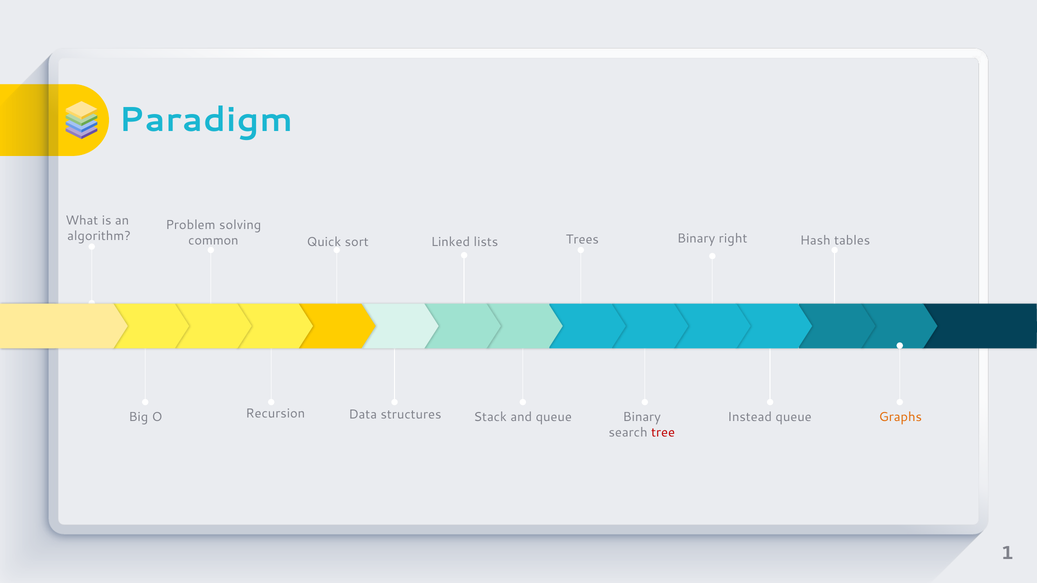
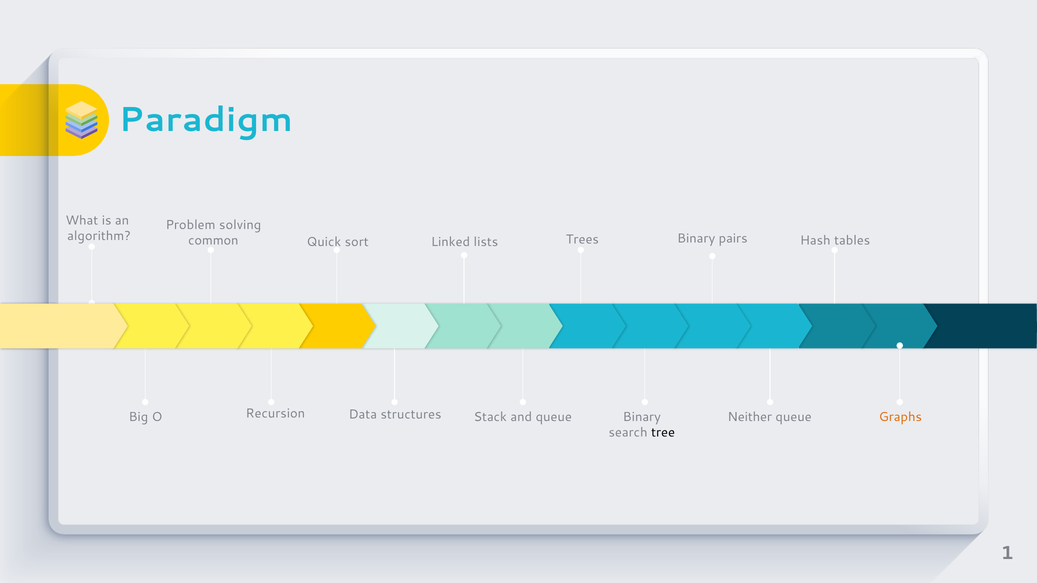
right: right -> pairs
Instead: Instead -> Neither
tree colour: red -> black
